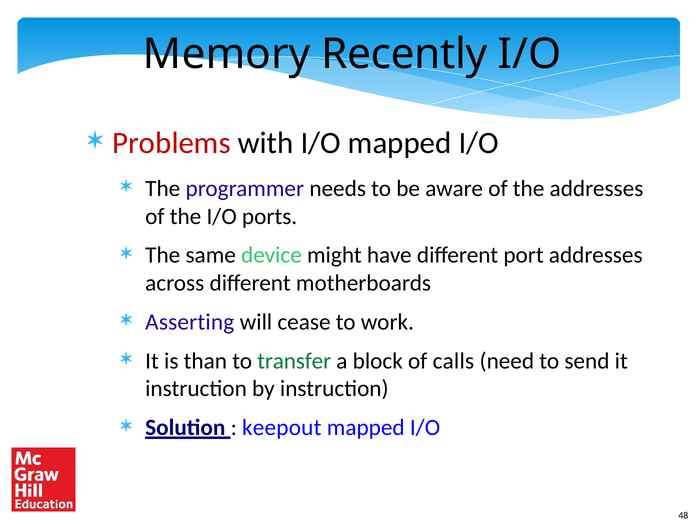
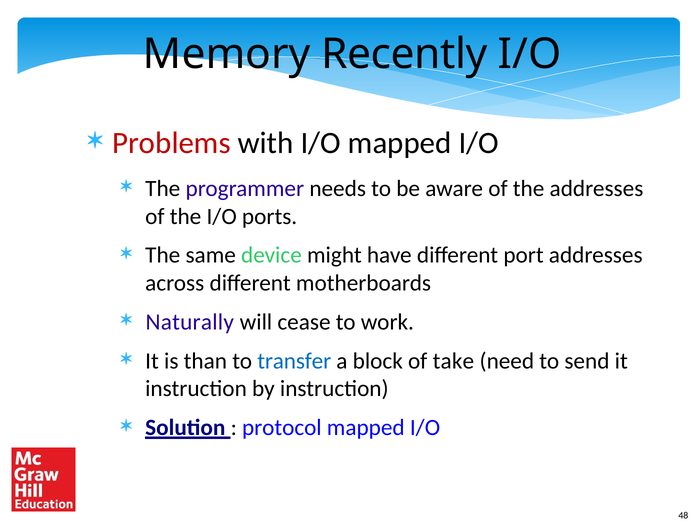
Asserting: Asserting -> Naturally
transfer colour: green -> blue
calls: calls -> take
keepout: keepout -> protocol
